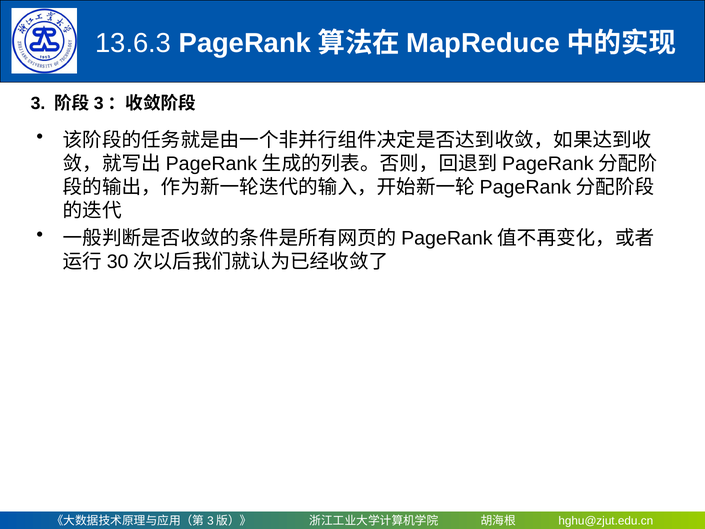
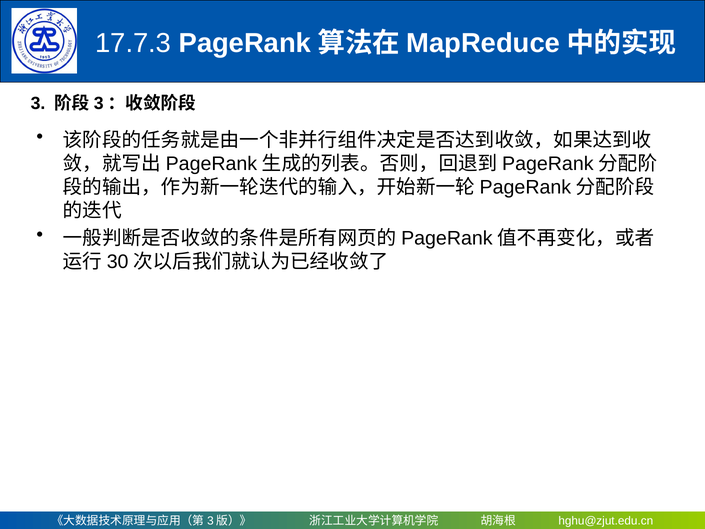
13.6.3: 13.6.3 -> 17.7.3
